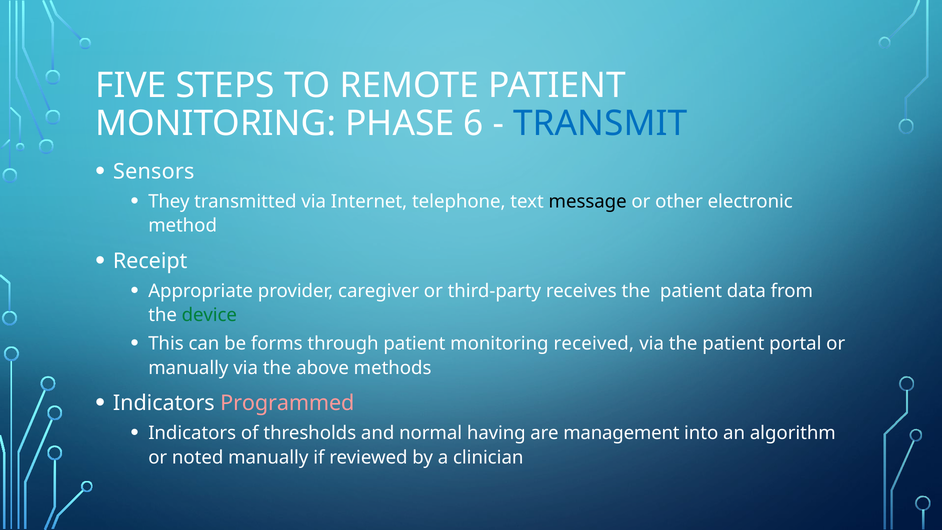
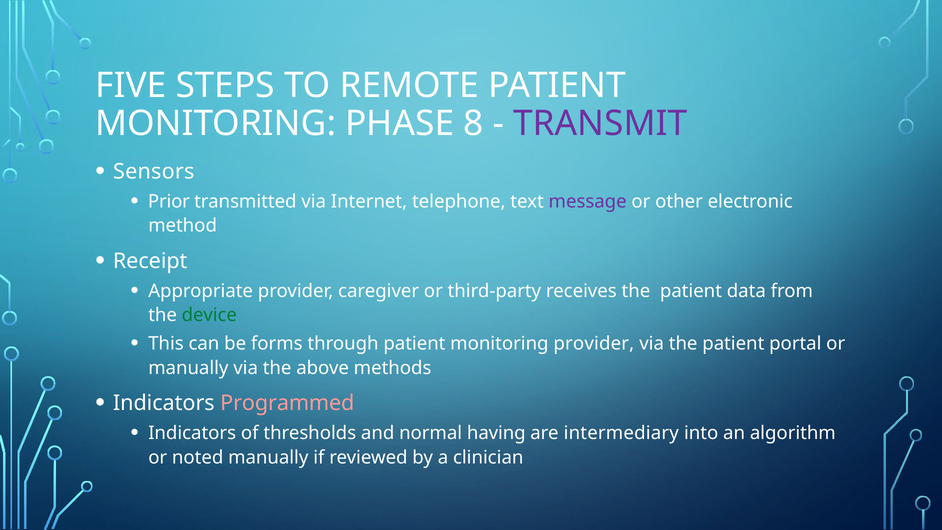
6: 6 -> 8
TRANSMIT colour: blue -> purple
They: They -> Prior
message colour: black -> purple
monitoring received: received -> provider
management: management -> intermediary
